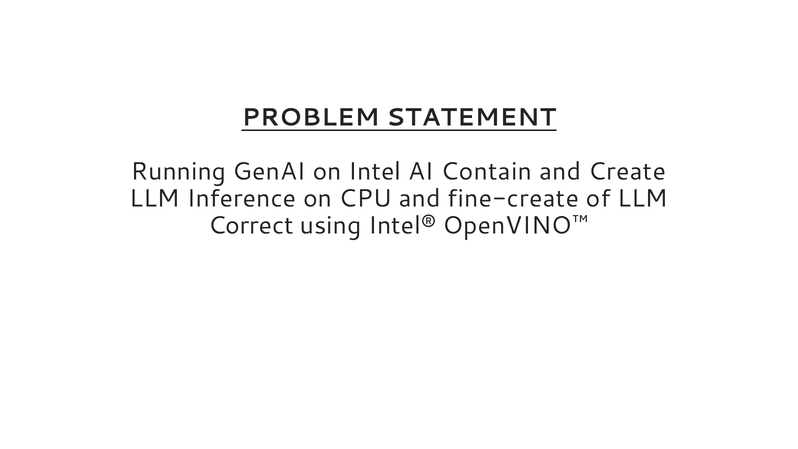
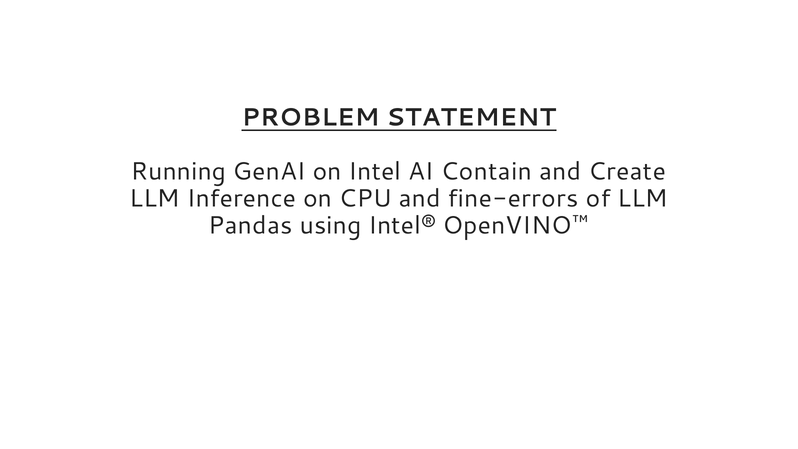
fine-create: fine-create -> fine-errors
Correct: Correct -> Pandas
